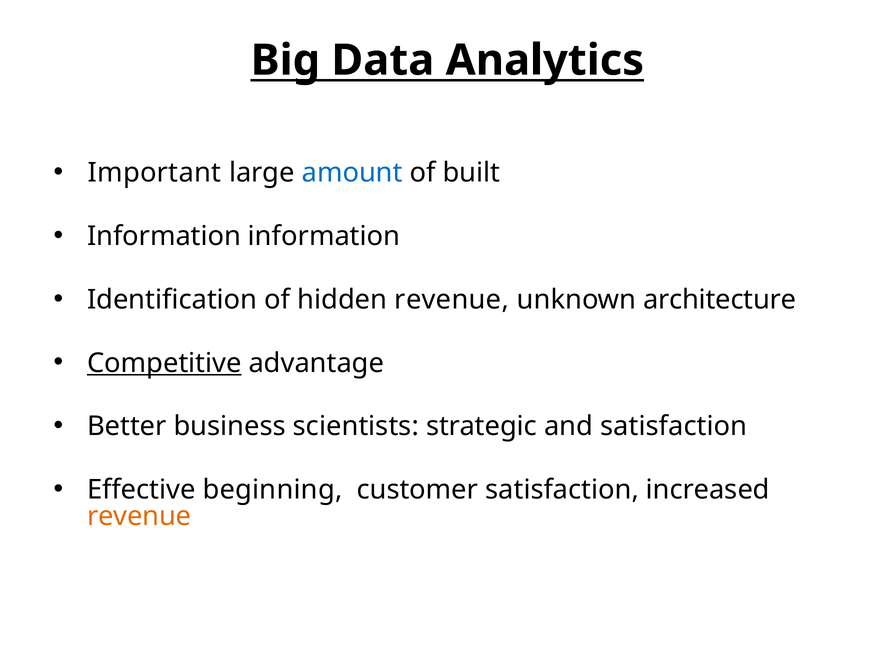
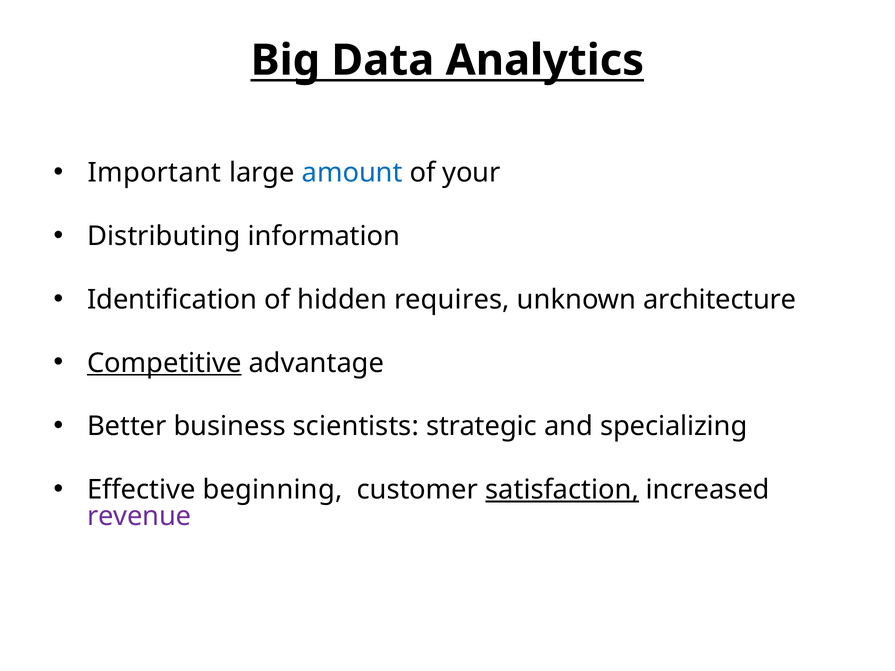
built: built -> your
Information at (164, 236): Information -> Distributing
hidden revenue: revenue -> requires
and satisfaction: satisfaction -> specializing
satisfaction at (562, 490) underline: none -> present
revenue at (139, 516) colour: orange -> purple
